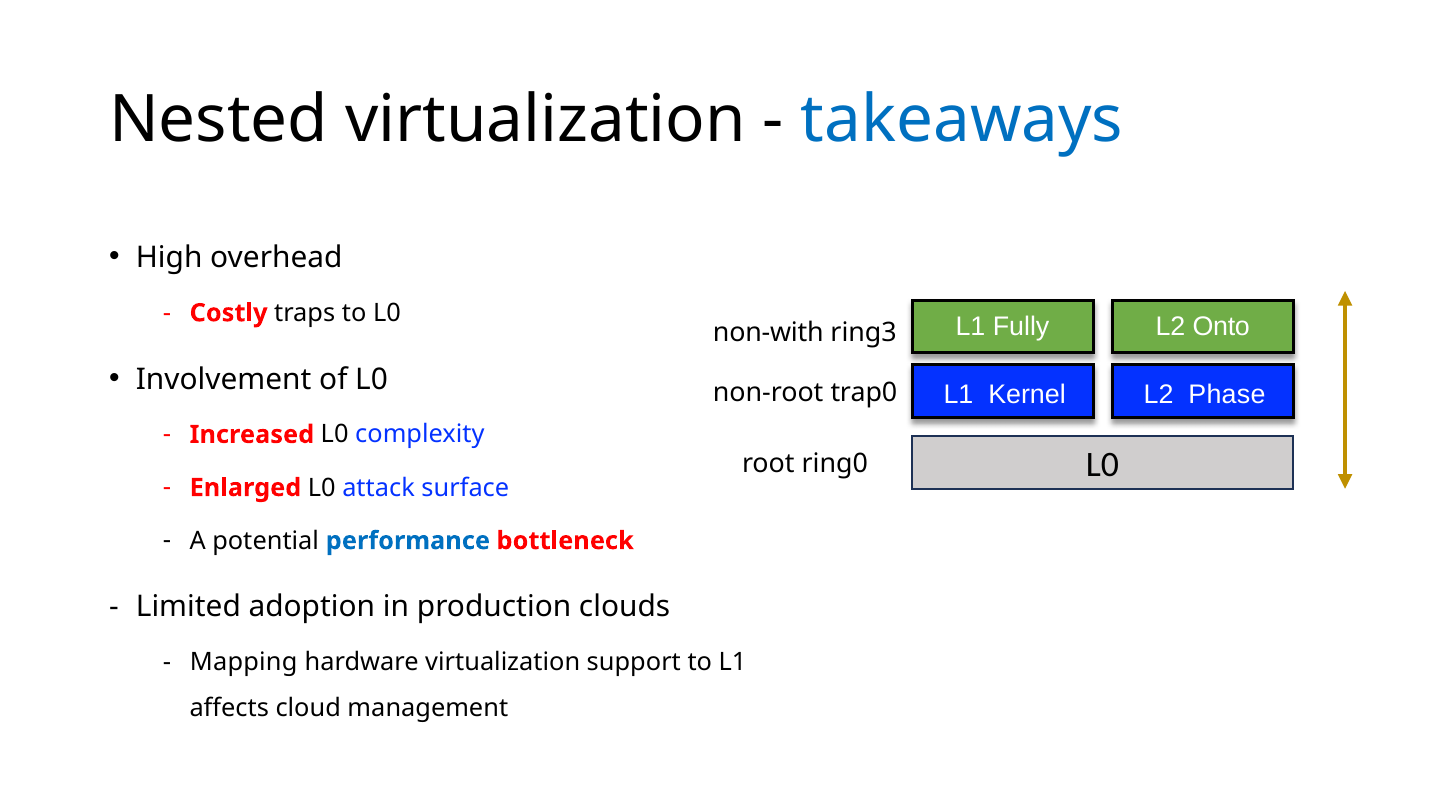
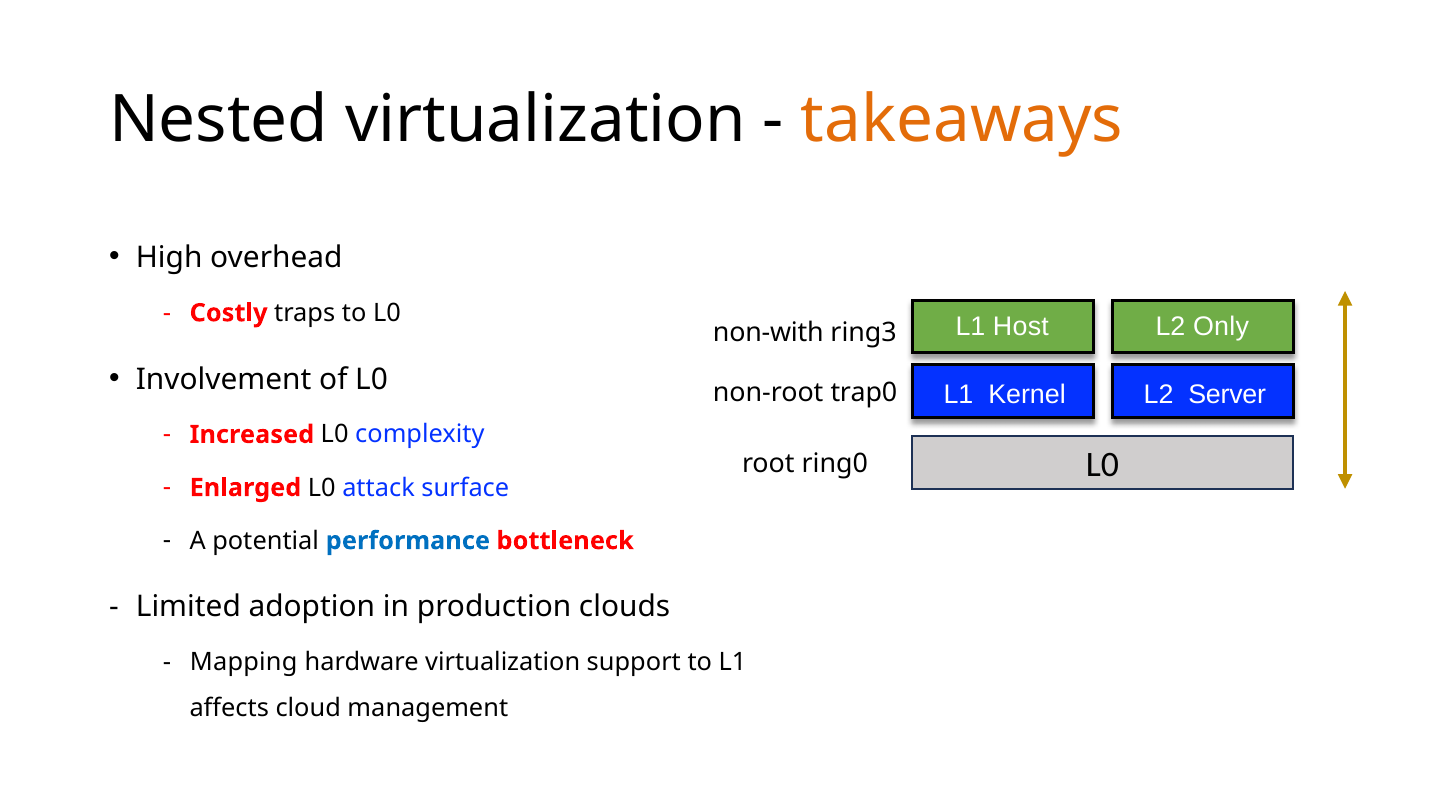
takeaways colour: blue -> orange
Fully: Fully -> Host
Onto: Onto -> Only
Phase: Phase -> Server
